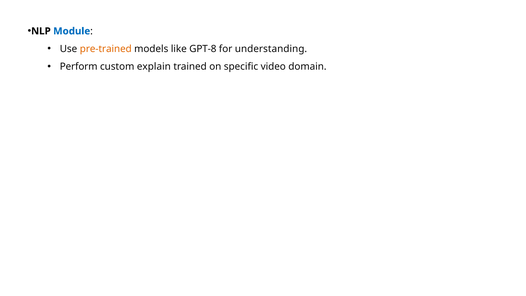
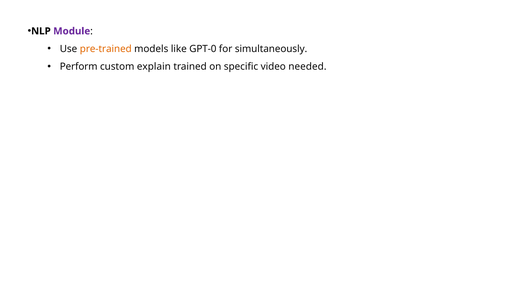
Module colour: blue -> purple
GPT-8: GPT-8 -> GPT-0
understanding: understanding -> simultaneously
domain: domain -> needed
